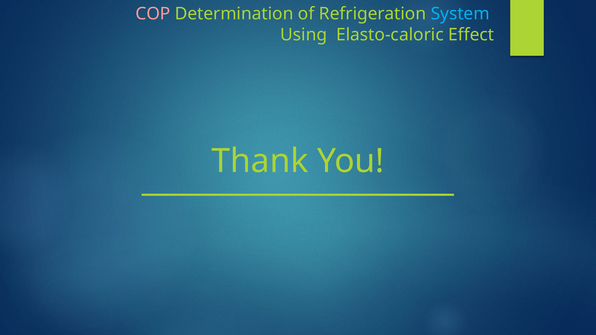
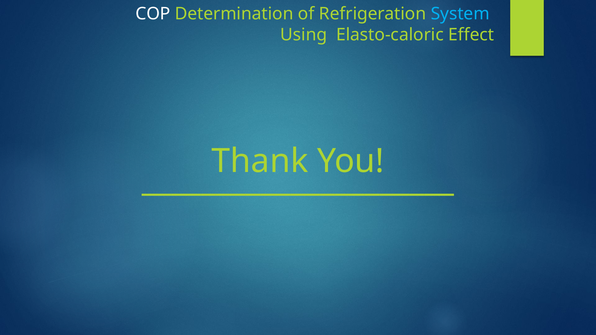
COP colour: pink -> white
